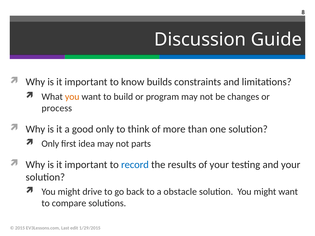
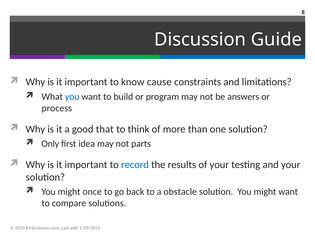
builds: builds -> cause
you at (72, 97) colour: orange -> blue
changes: changes -> answers
good only: only -> that
drive: drive -> once
